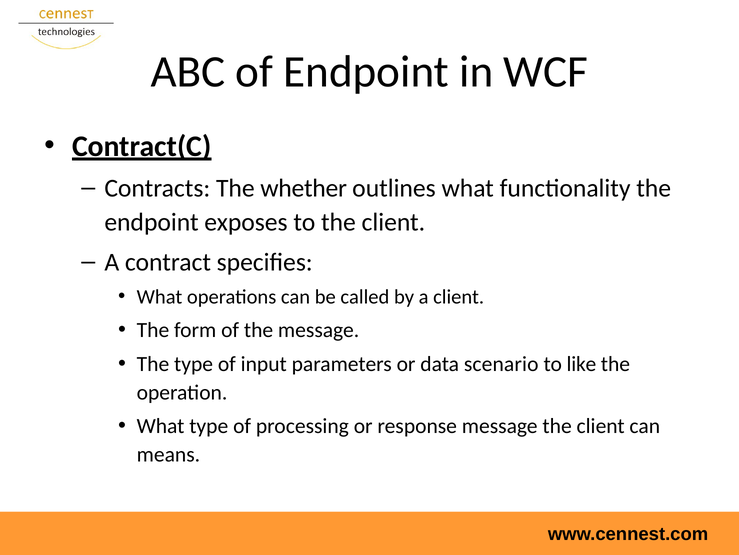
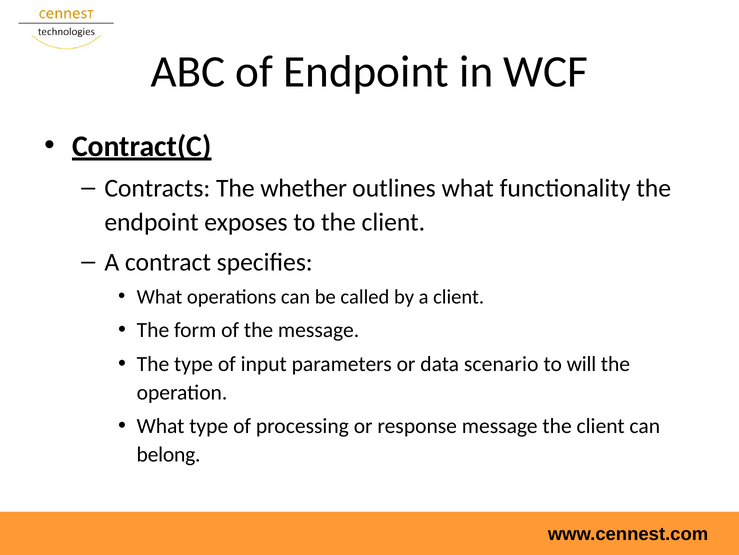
like: like -> will
means: means -> belong
